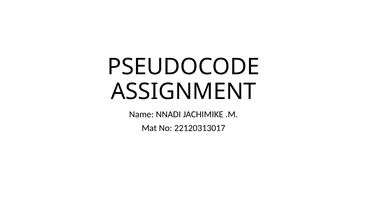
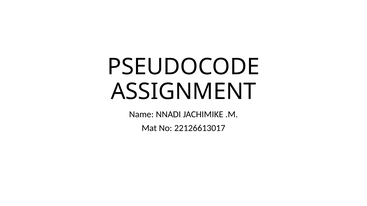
22120313017: 22120313017 -> 22126613017
